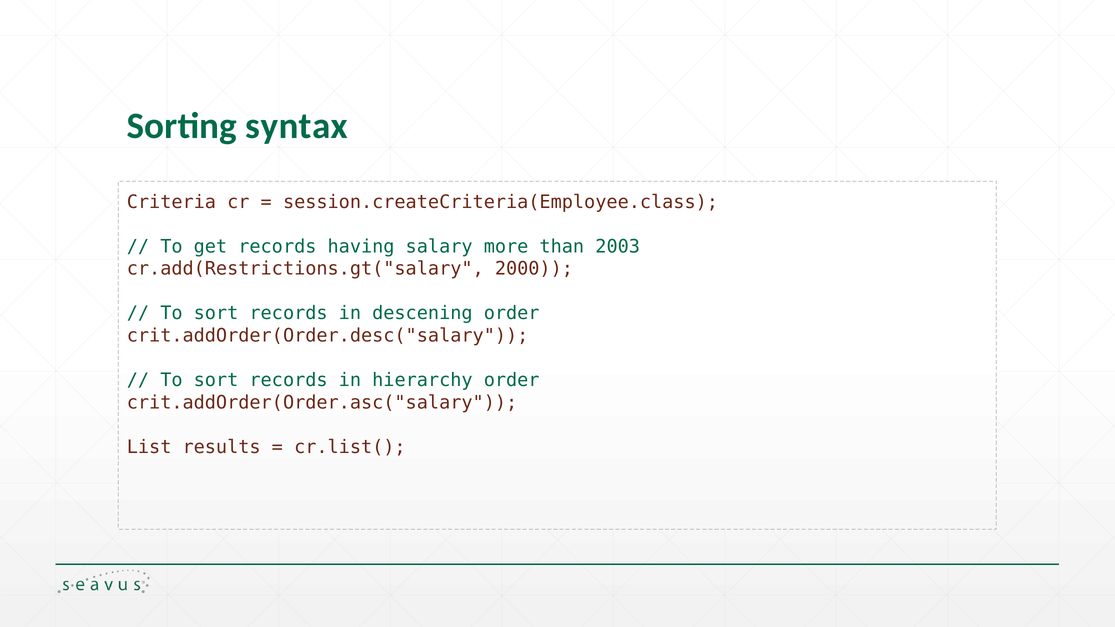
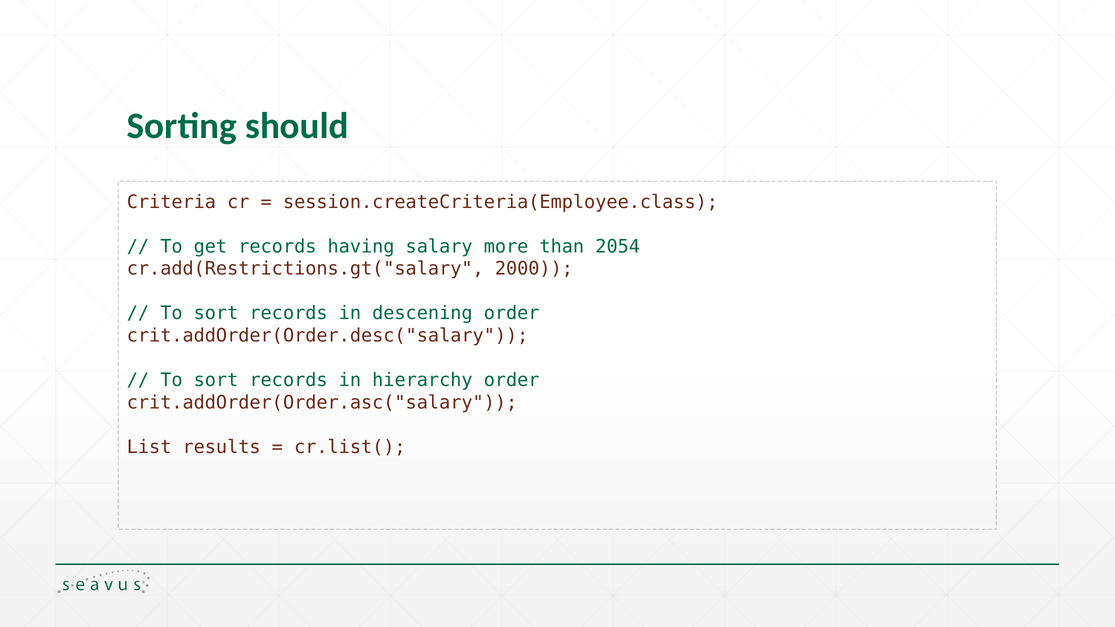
syntax: syntax -> should
2003: 2003 -> 2054
